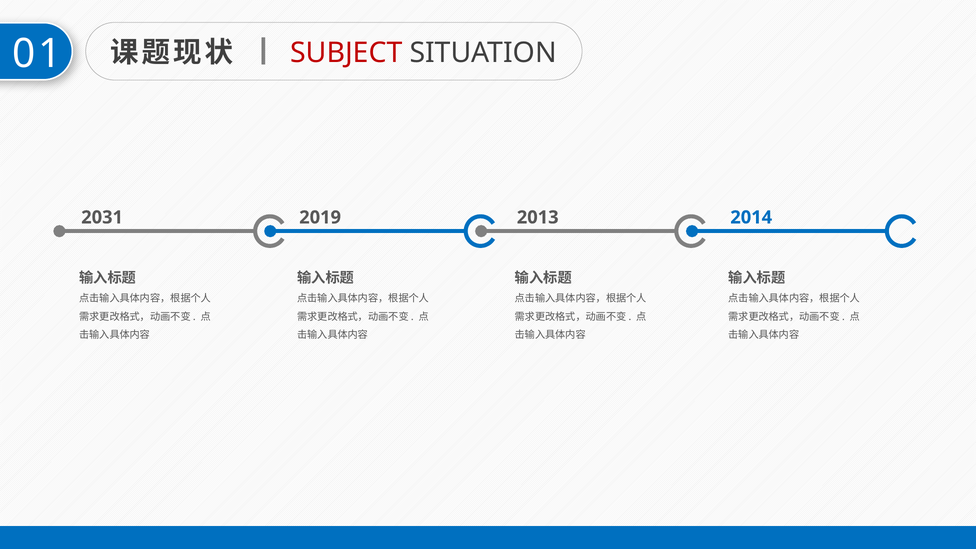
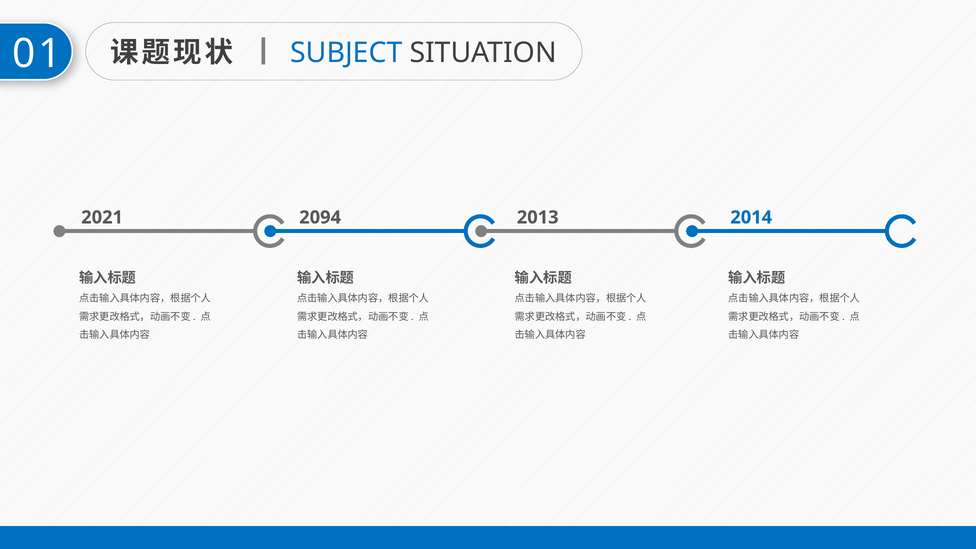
SUBJECT colour: red -> blue
2031: 2031 -> 2021
2019: 2019 -> 2094
